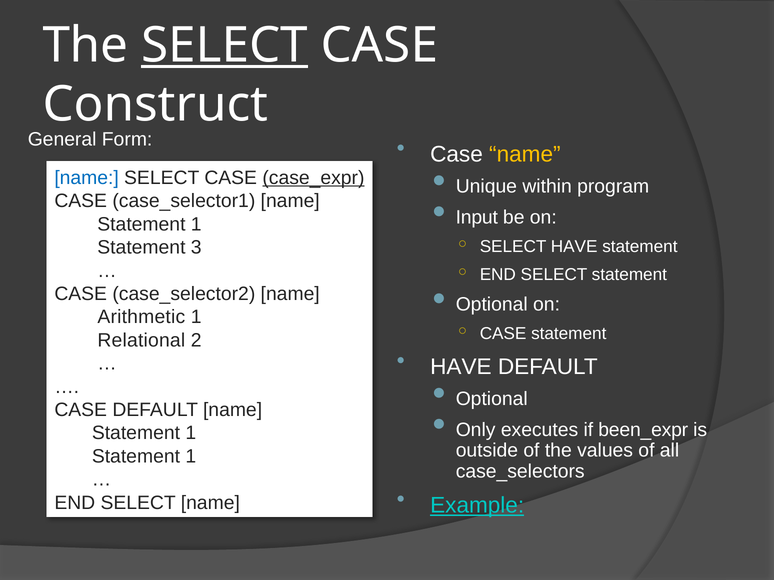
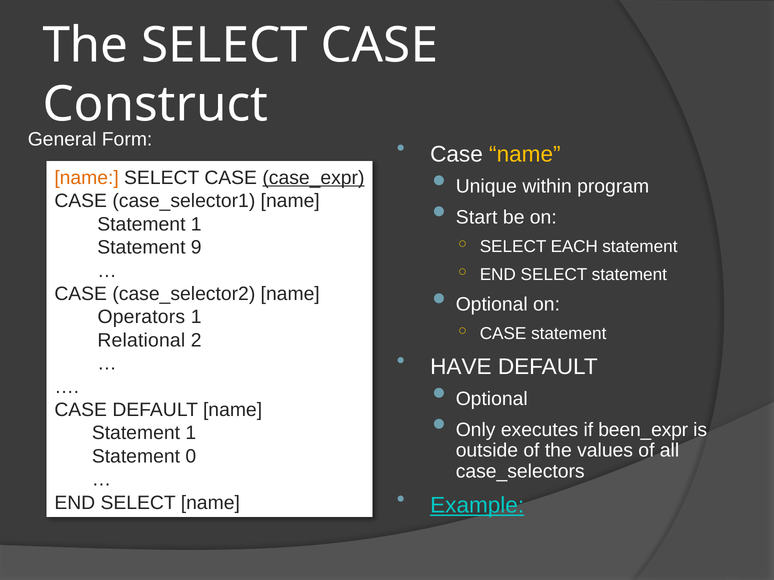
SELECT at (225, 45) underline: present -> none
name at (87, 178) colour: blue -> orange
Input: Input -> Start
SELECT HAVE: HAVE -> EACH
3: 3 -> 9
Arithmetic: Arithmetic -> Operators
1 at (191, 457): 1 -> 0
